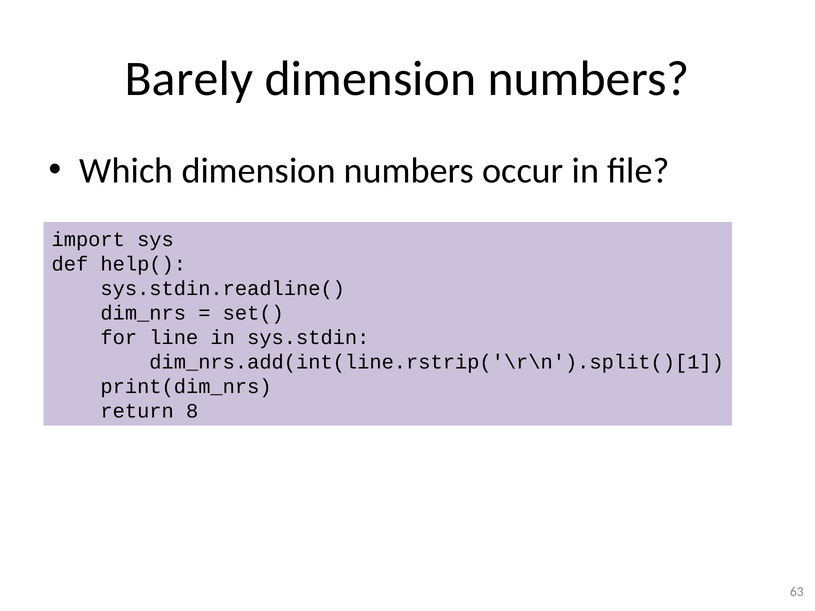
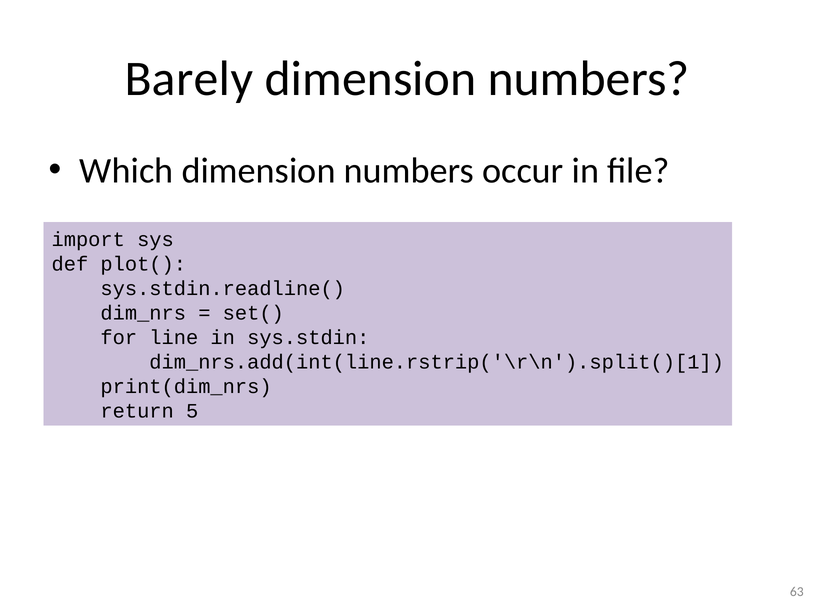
help(: help( -> plot(
8: 8 -> 5
